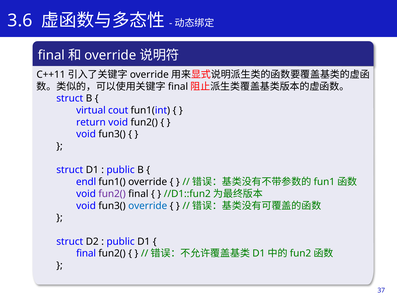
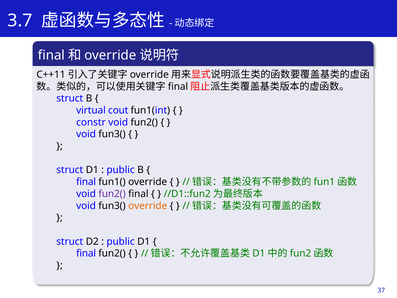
3.6: 3.6 -> 3.7
return: return -> constr
endl at (86, 182): endl -> final
override at (148, 206) colour: blue -> orange
